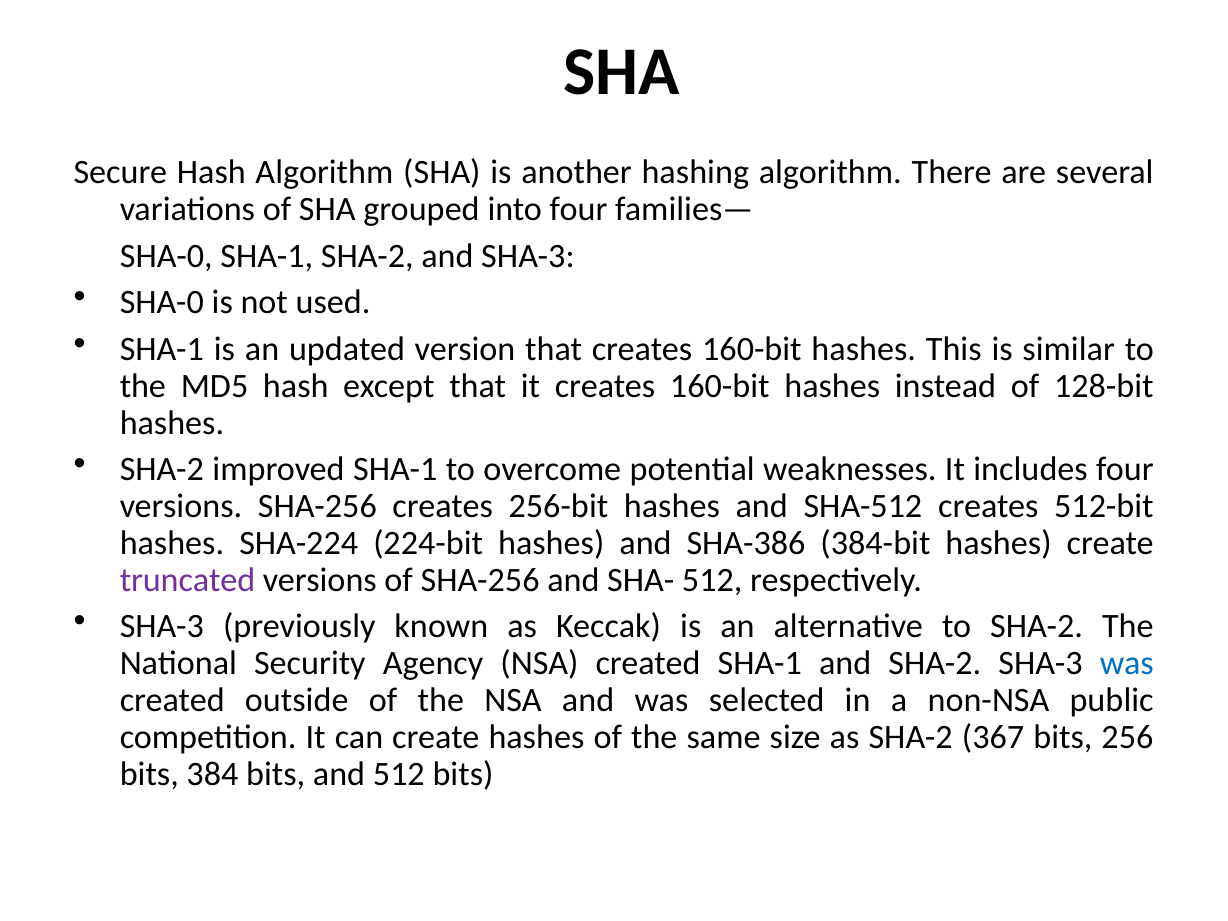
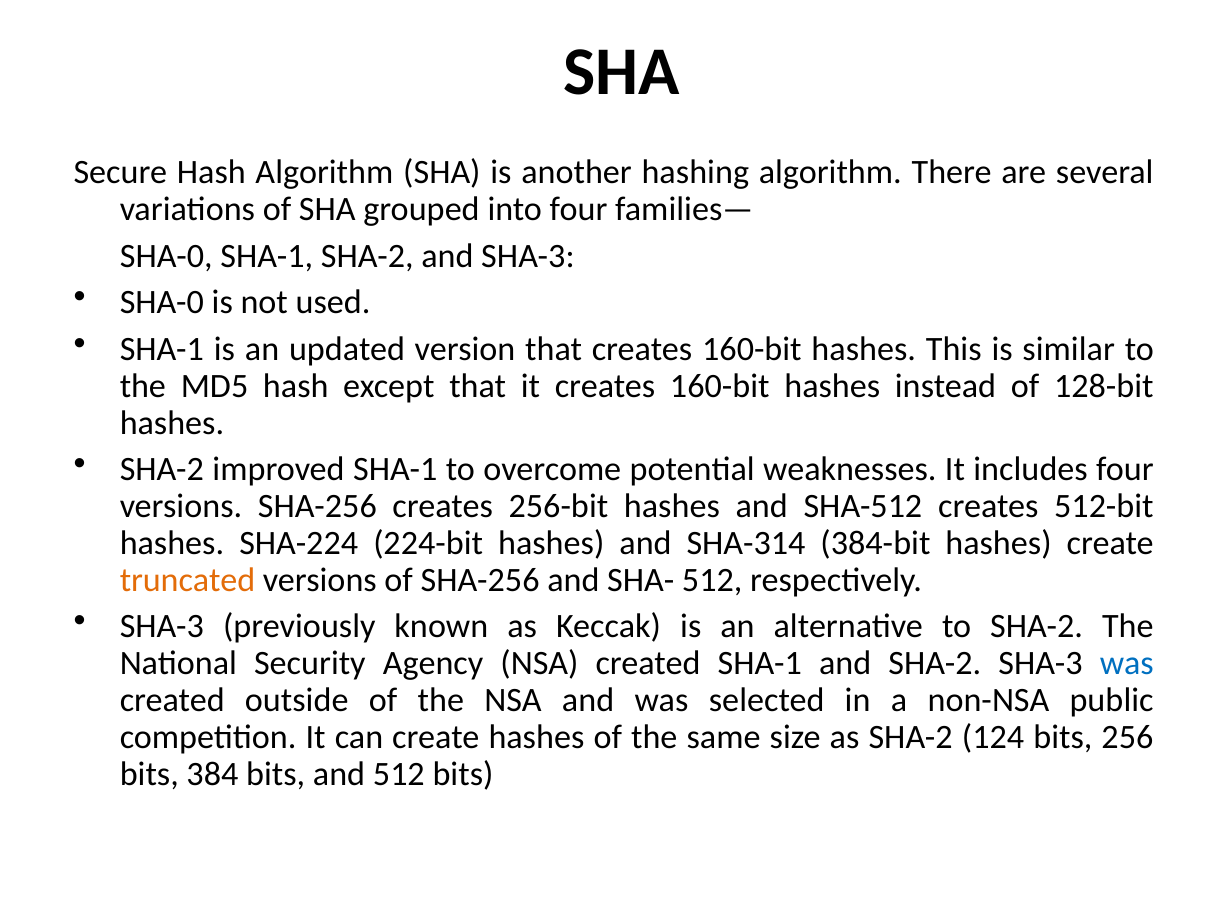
SHA-386: SHA-386 -> SHA-314
truncated colour: purple -> orange
367: 367 -> 124
